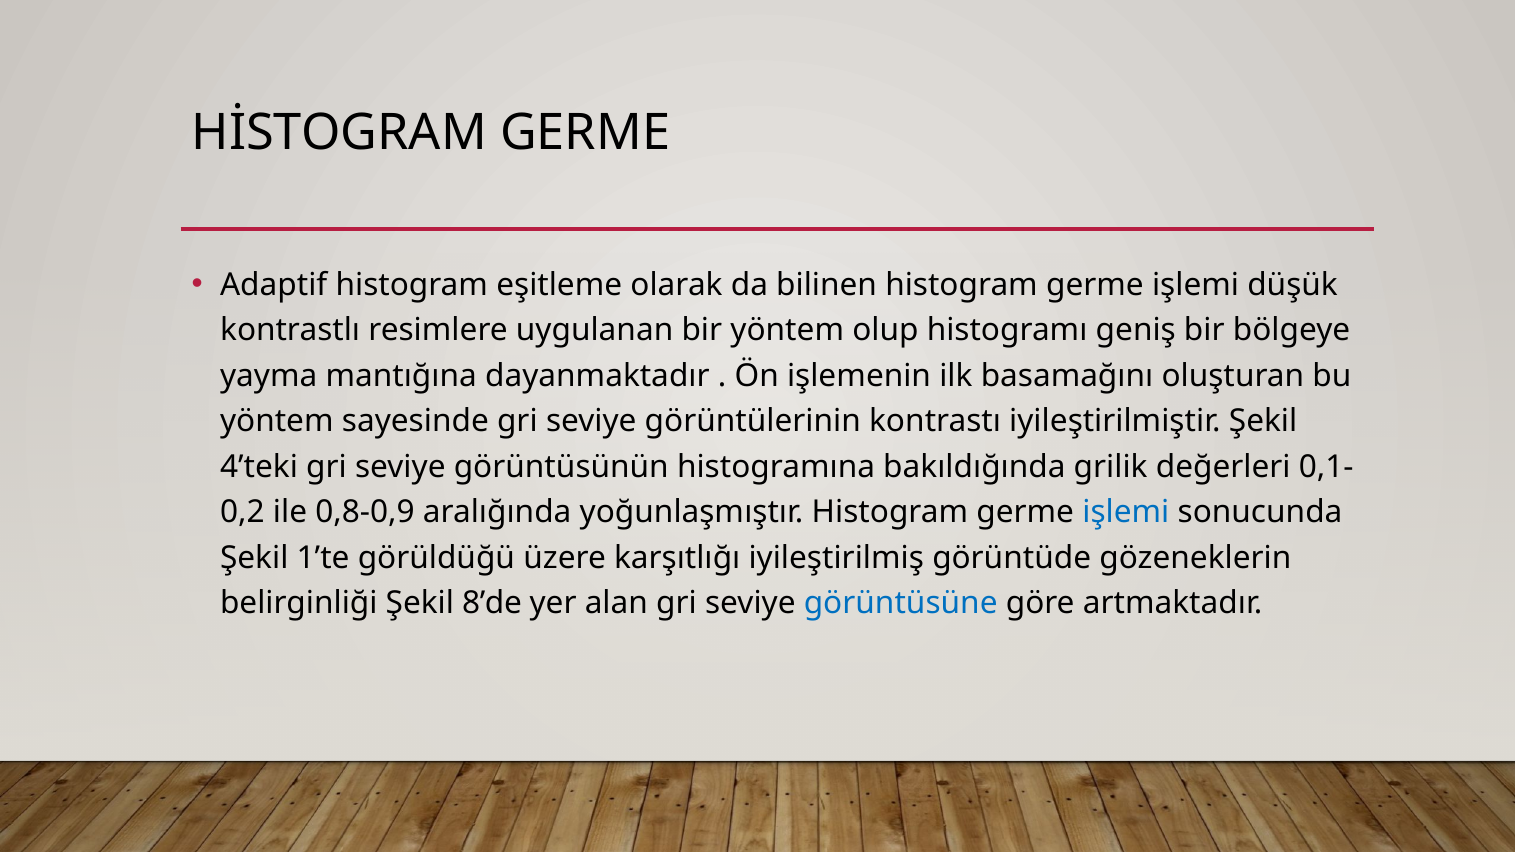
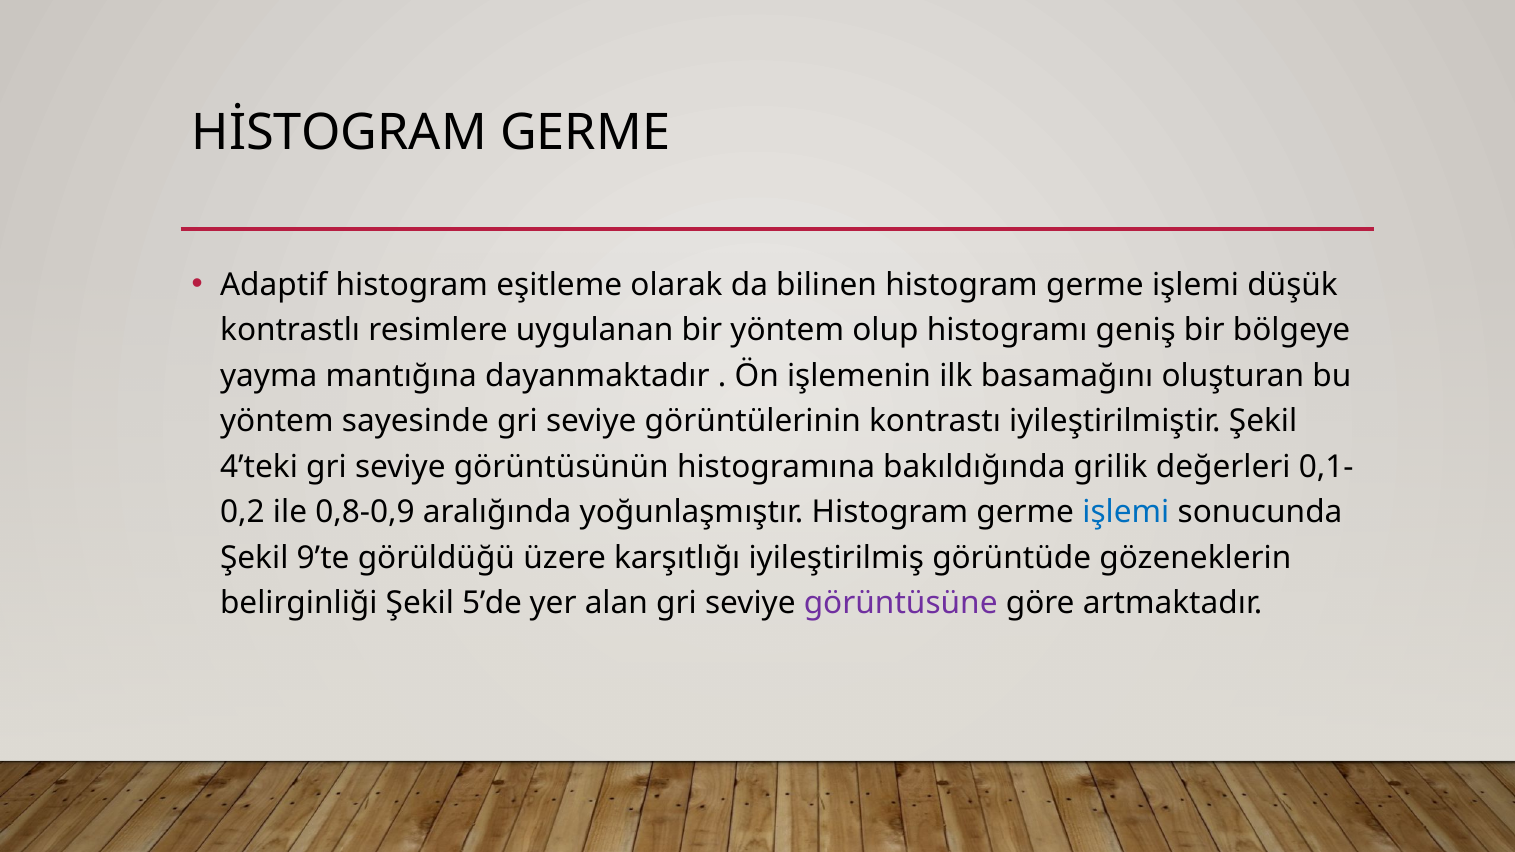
1’te: 1’te -> 9’te
8’de: 8’de -> 5’de
görüntüsüne colour: blue -> purple
